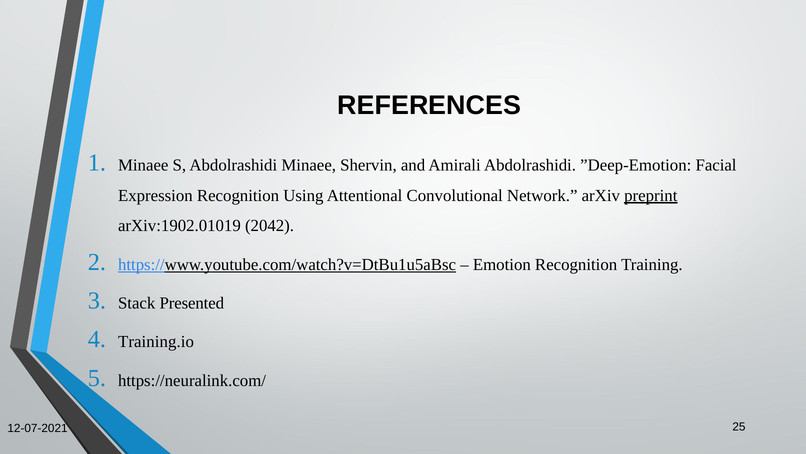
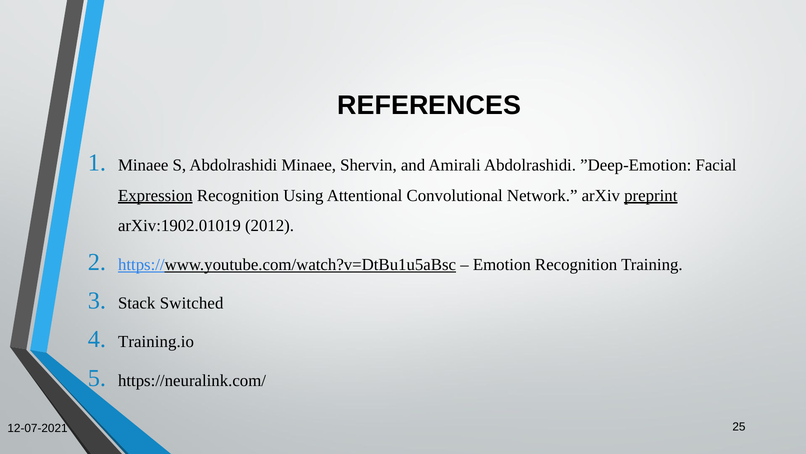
Expression underline: none -> present
2042: 2042 -> 2012
Presented: Presented -> Switched
